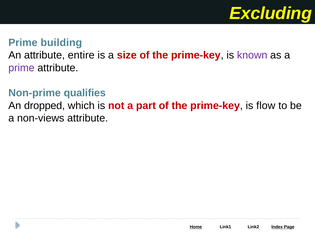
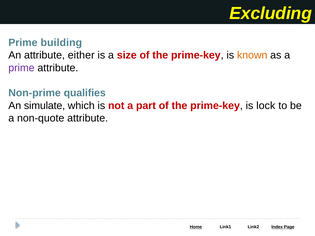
entire: entire -> either
known colour: purple -> orange
dropped: dropped -> simulate
flow: flow -> lock
non-views: non-views -> non-quote
